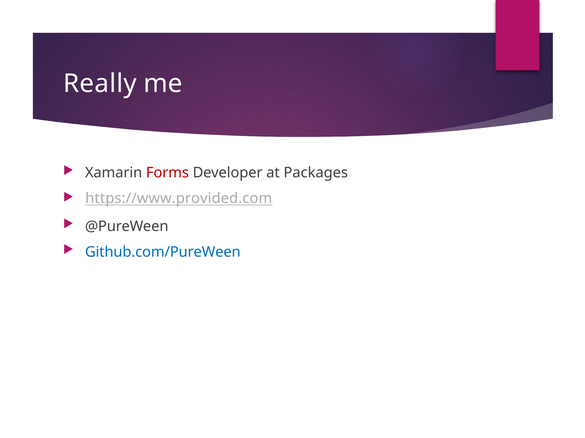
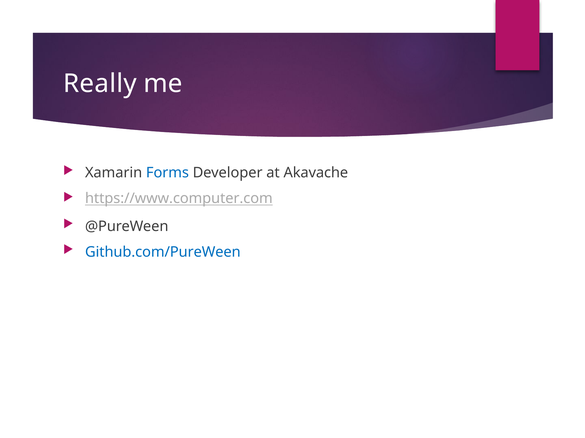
Forms colour: red -> blue
Packages: Packages -> Akavache
https://www.provided.com: https://www.provided.com -> https://www.computer.com
